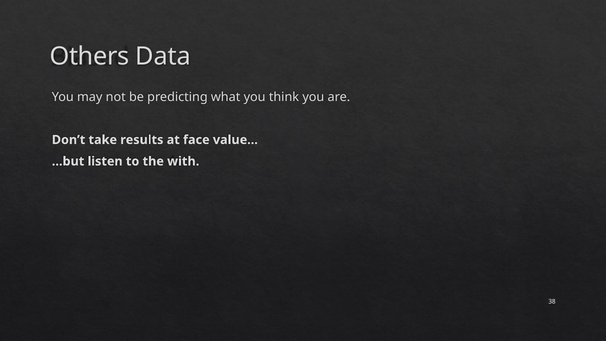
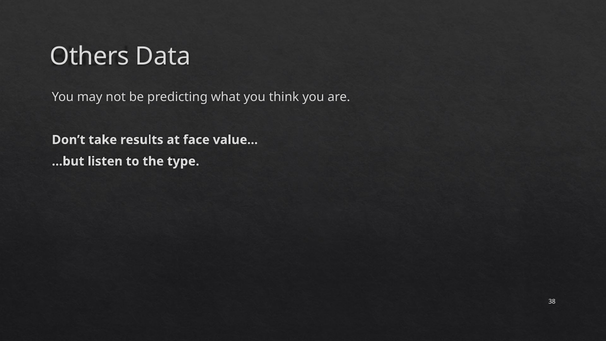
with: with -> type
